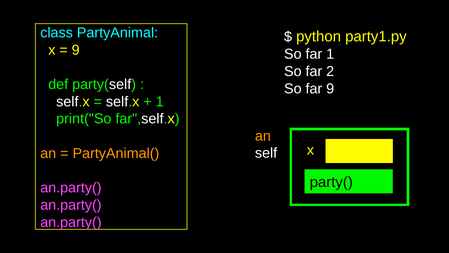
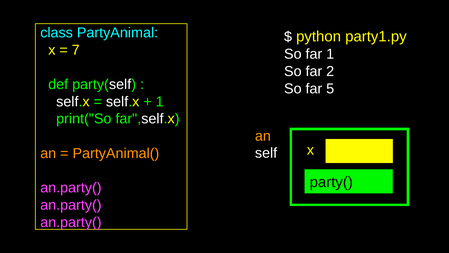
9 at (76, 50): 9 -> 7
far 9: 9 -> 5
